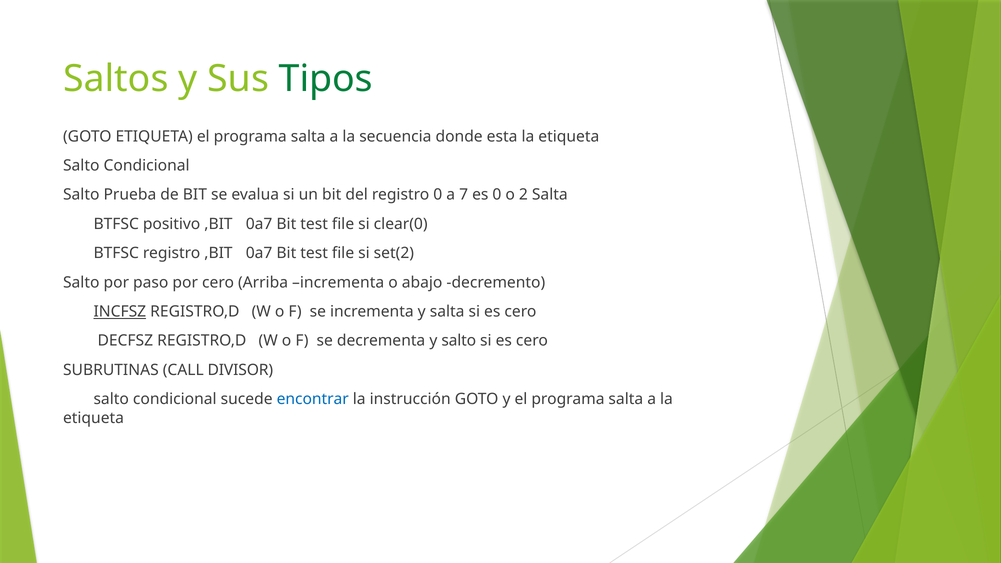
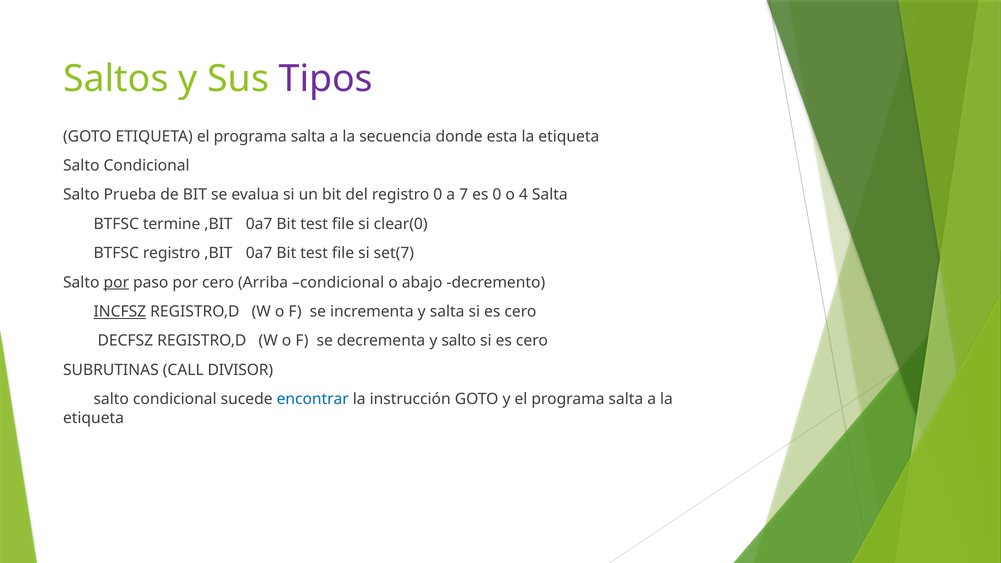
Tipos colour: green -> purple
2: 2 -> 4
positivo: positivo -> termine
set(2: set(2 -> set(7
por at (116, 282) underline: none -> present
Arriba incrementa: incrementa -> condicional
